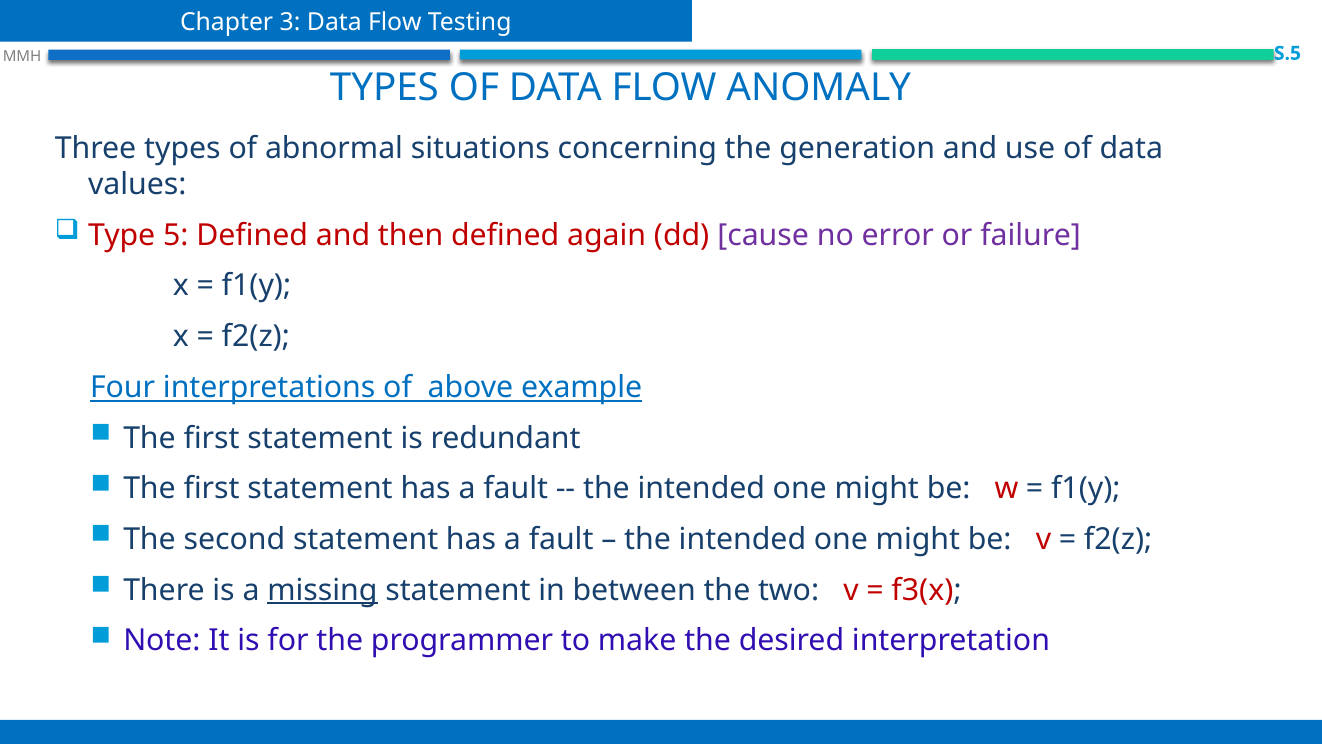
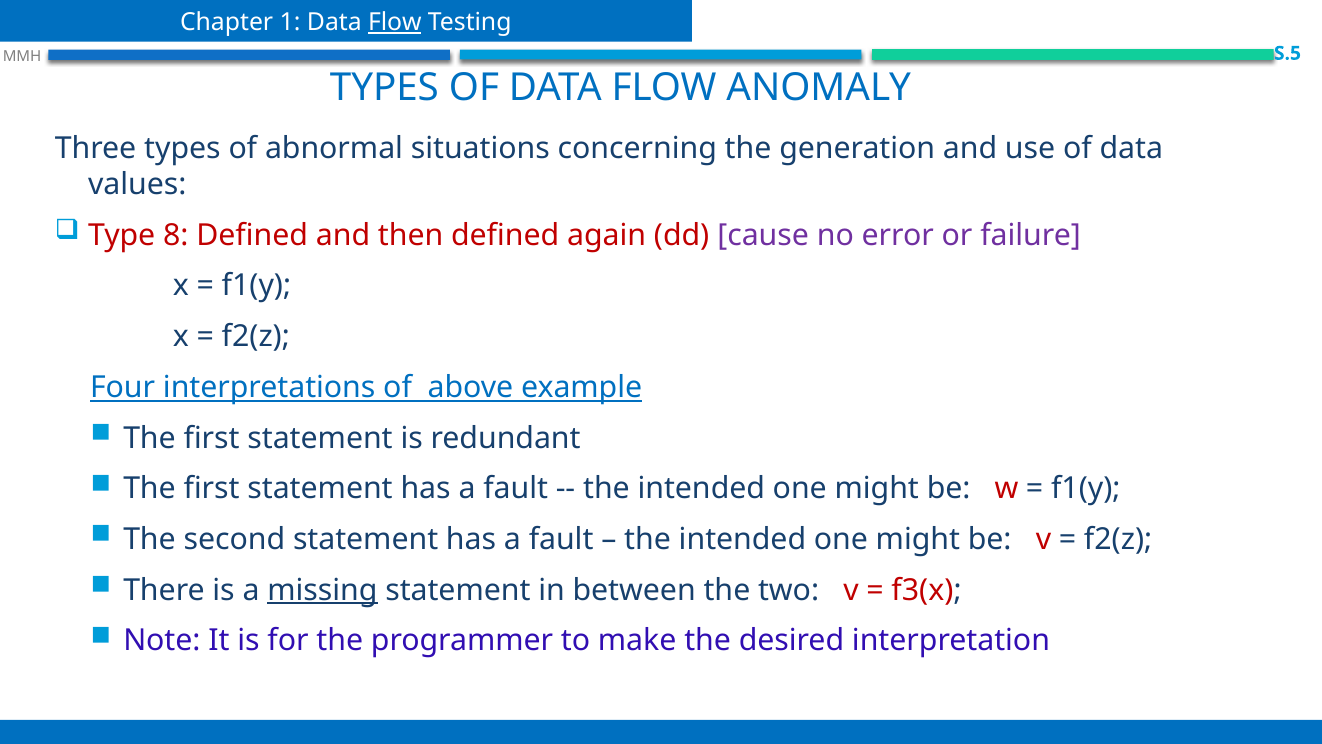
3: 3 -> 1
Flow at (395, 23) underline: none -> present
5: 5 -> 8
